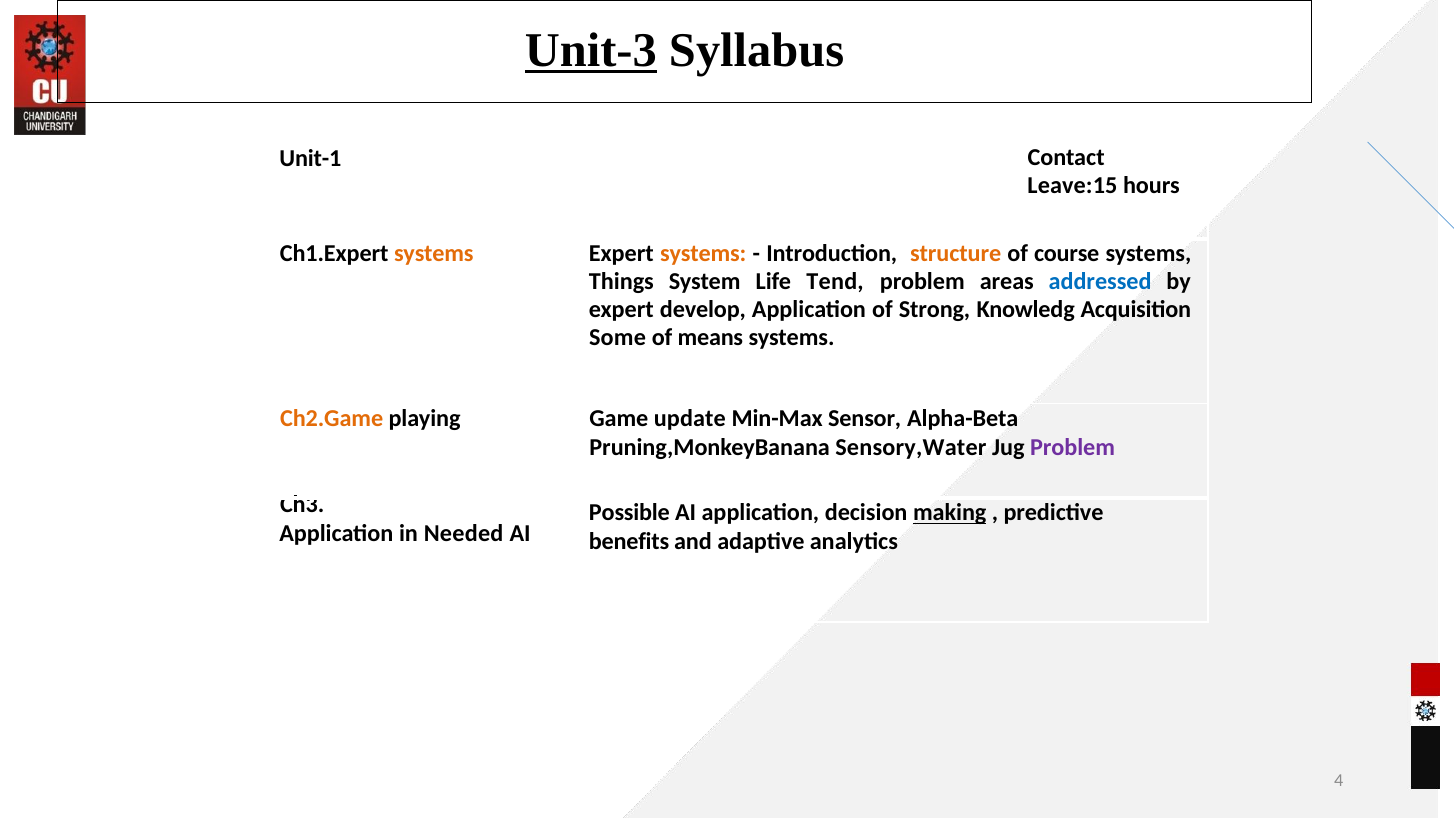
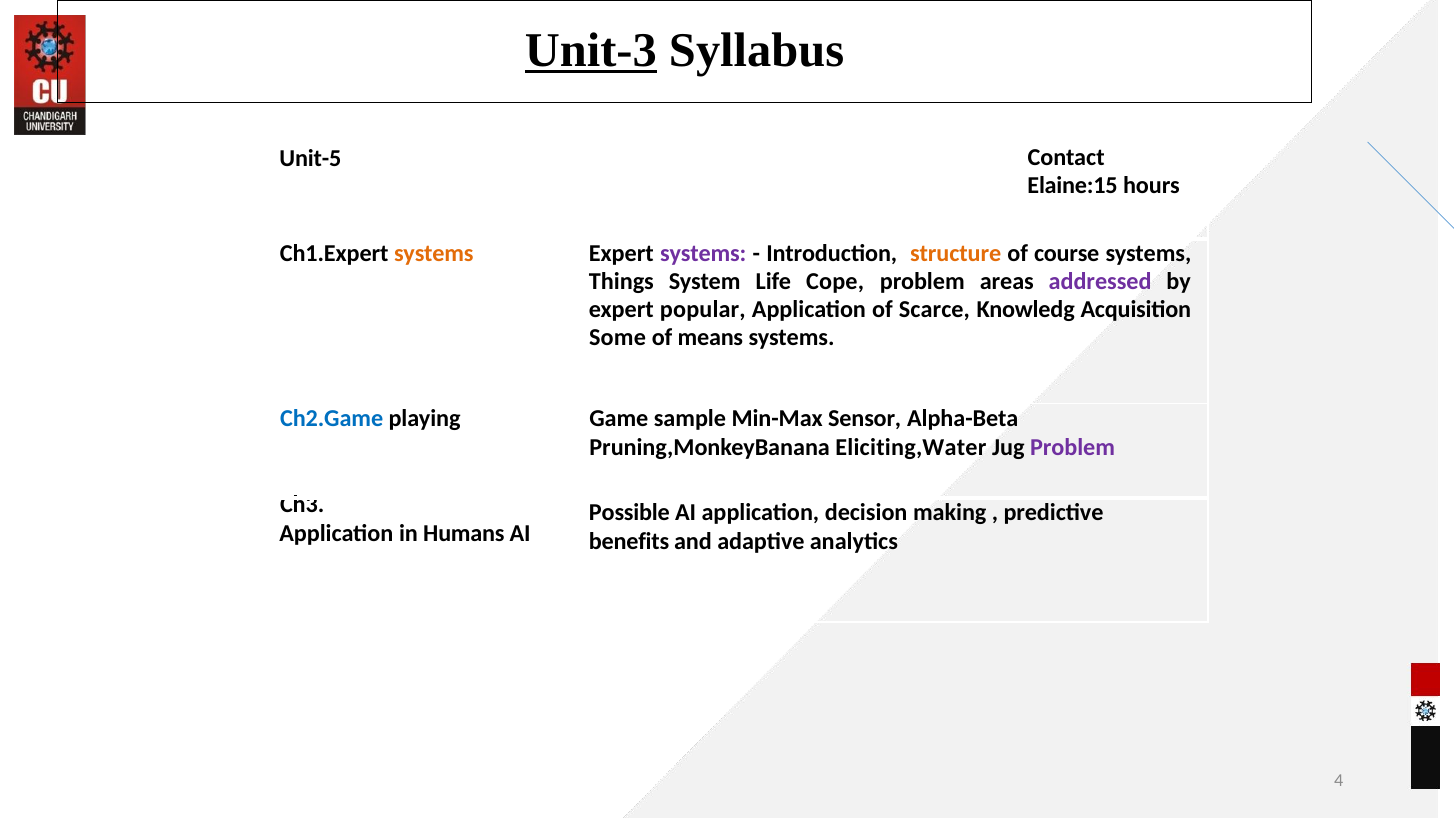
Unit-1: Unit-1 -> Unit-5
Leave:15: Leave:15 -> Elaine:15
systems at (703, 253) colour: orange -> purple
Tend: Tend -> Cope
addressed colour: blue -> purple
develop: develop -> popular
Strong: Strong -> Scarce
Ch2.Game colour: orange -> blue
update: update -> sample
Sensory,Water: Sensory,Water -> Eliciting,Water
making underline: present -> none
Needed: Needed -> Humans
